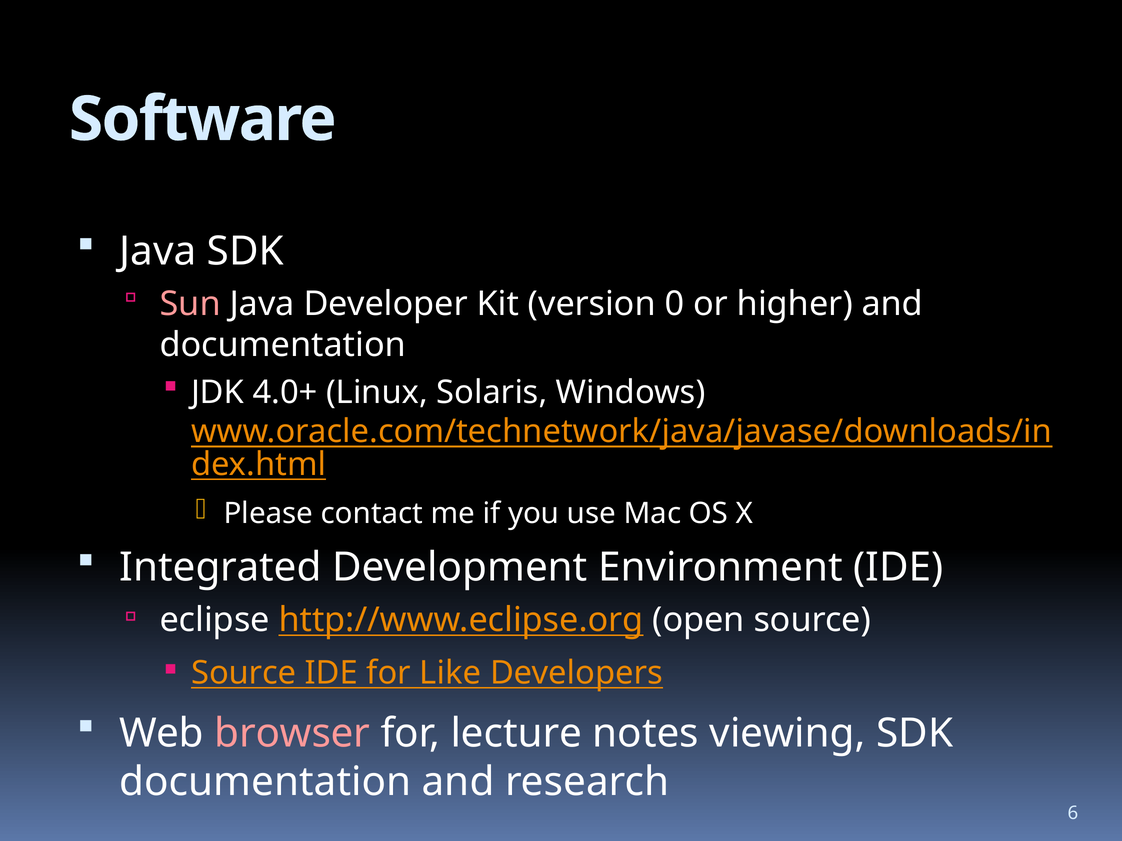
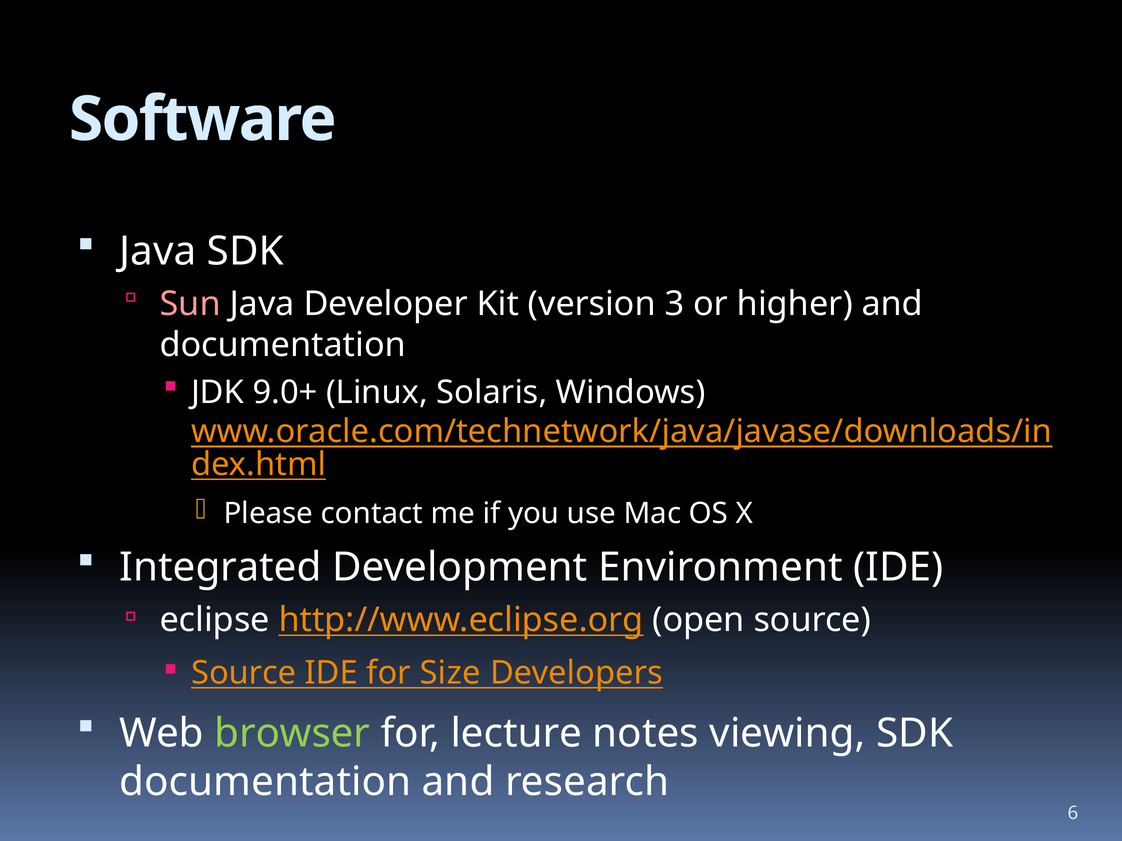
0: 0 -> 3
4.0+: 4.0+ -> 9.0+
Like: Like -> Size
browser colour: pink -> light green
